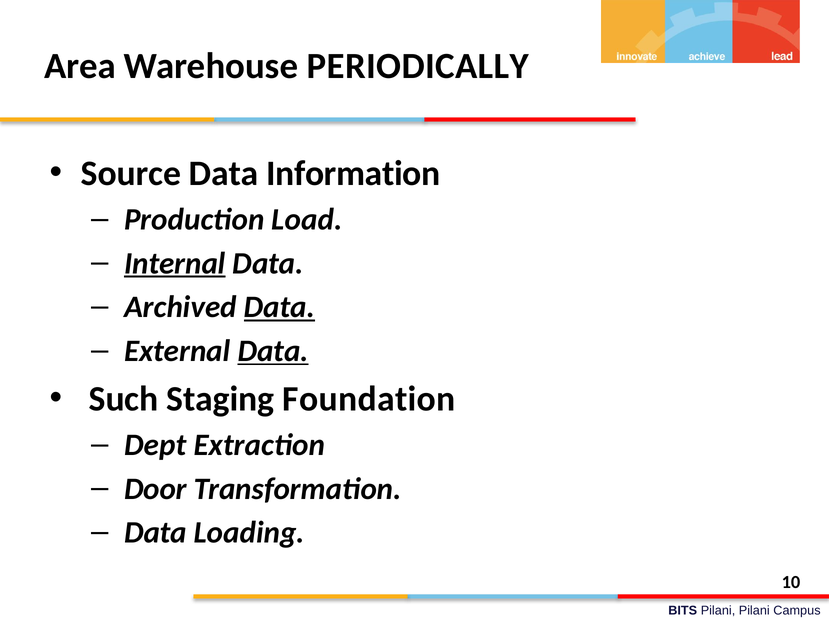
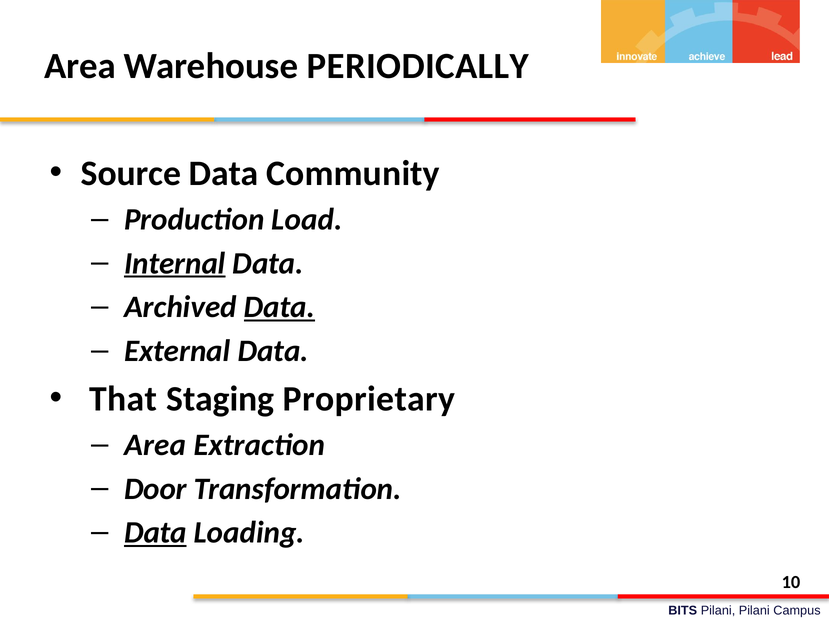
Information: Information -> Community
Data at (273, 351) underline: present -> none
Such: Such -> That
Foundation: Foundation -> Proprietary
Dept at (155, 445): Dept -> Area
Data at (155, 532) underline: none -> present
